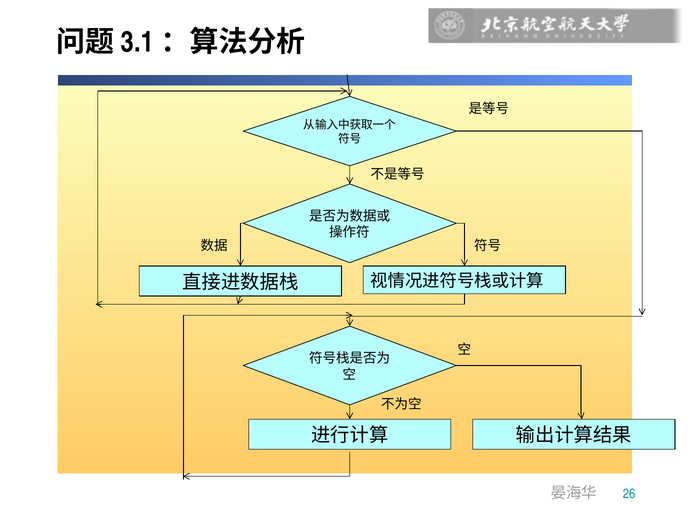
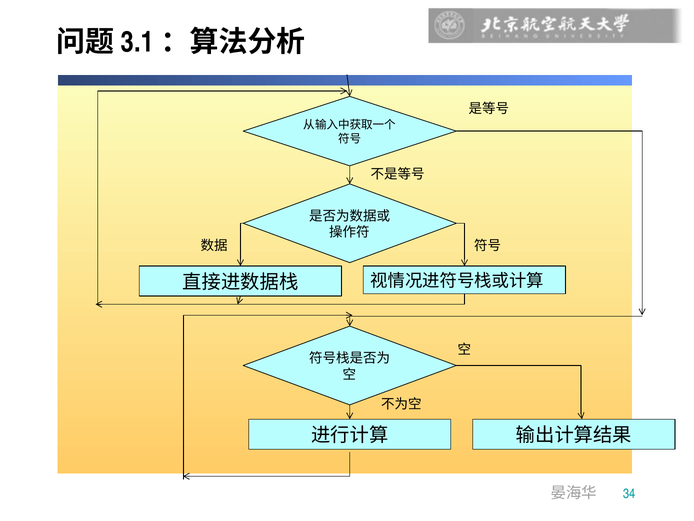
26: 26 -> 34
